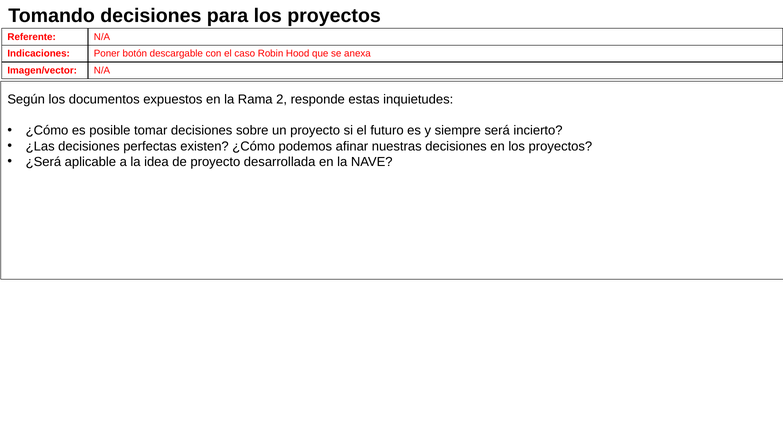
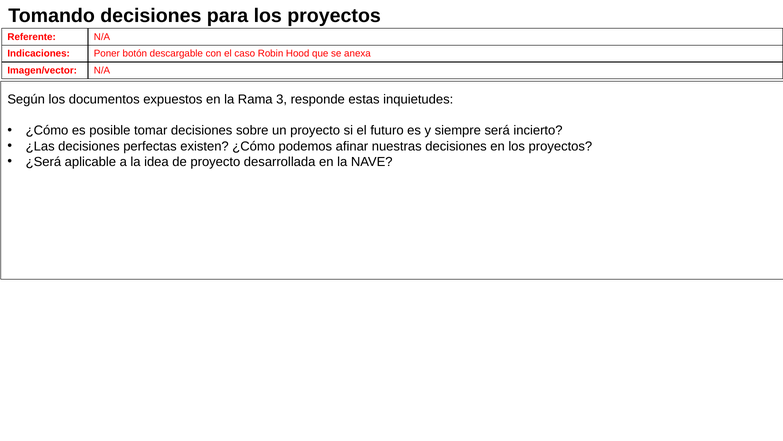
2: 2 -> 3
